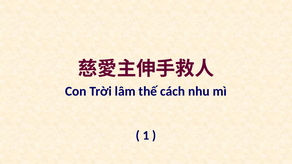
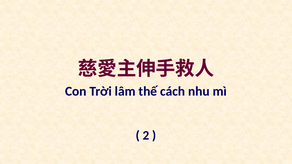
1: 1 -> 2
